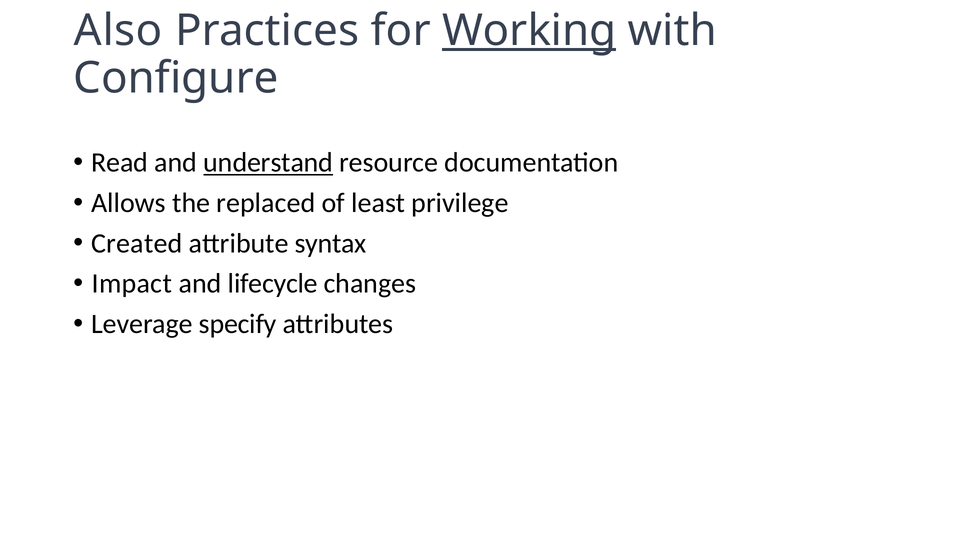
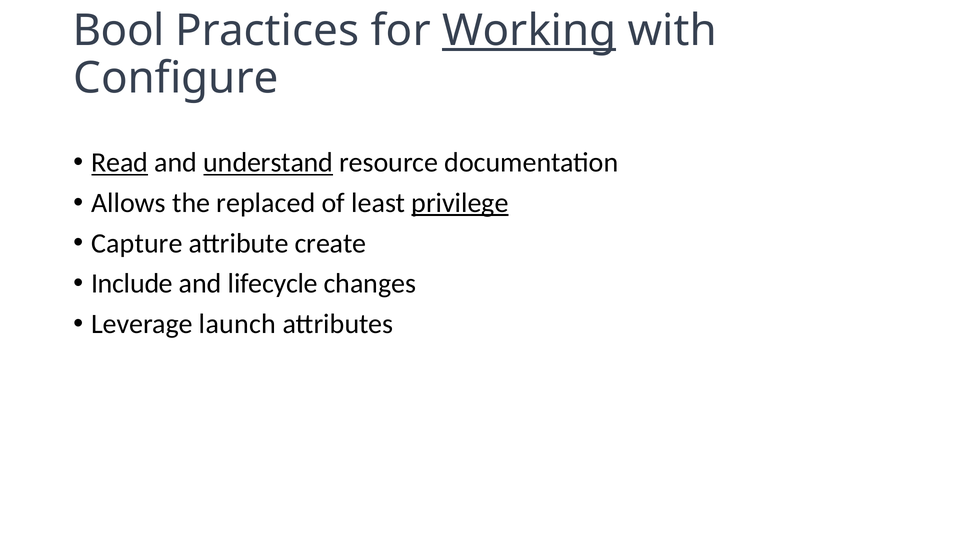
Also: Also -> Bool
Read underline: none -> present
privilege underline: none -> present
Created: Created -> Capture
syntax: syntax -> create
Impact: Impact -> Include
specify: specify -> launch
